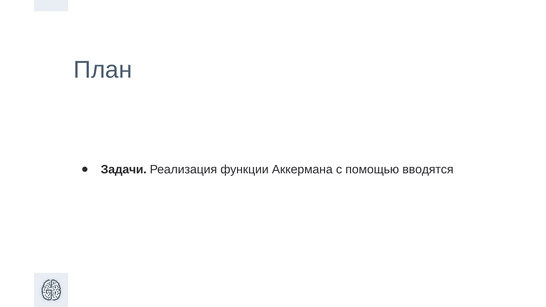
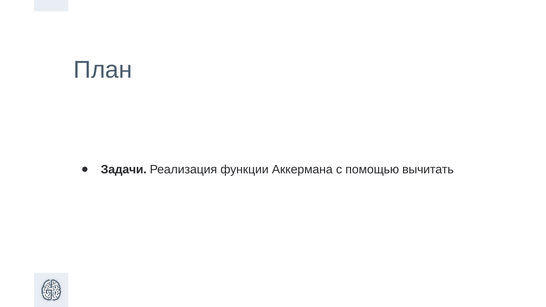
вводятся: вводятся -> вычитать
